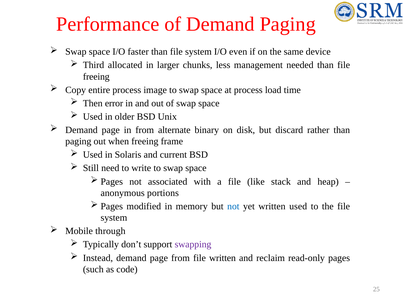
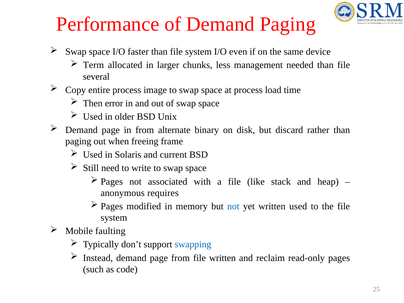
Third: Third -> Term
freeing at (96, 77): freeing -> several
portions: portions -> requires
through: through -> faulting
swapping colour: purple -> blue
